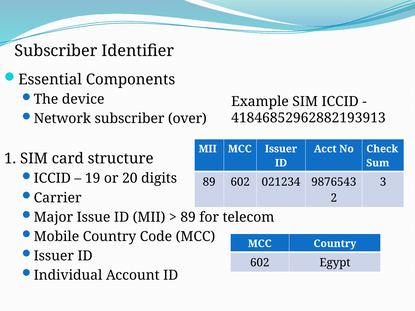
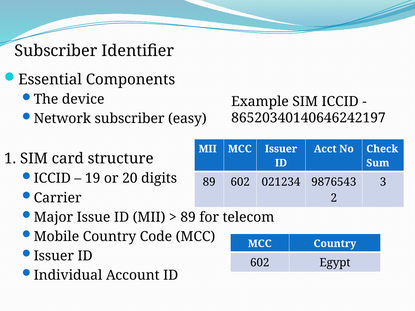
over: over -> easy
41846852962882193913: 41846852962882193913 -> 86520340140646242197
